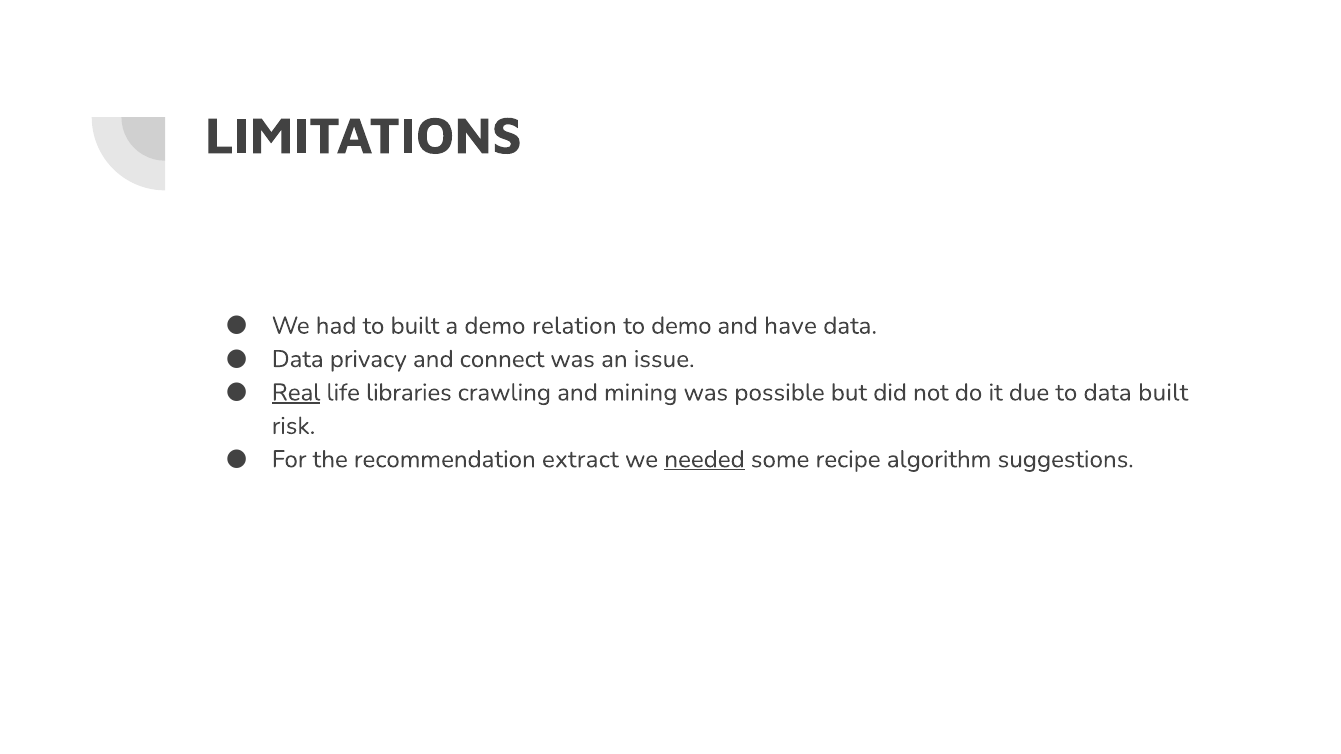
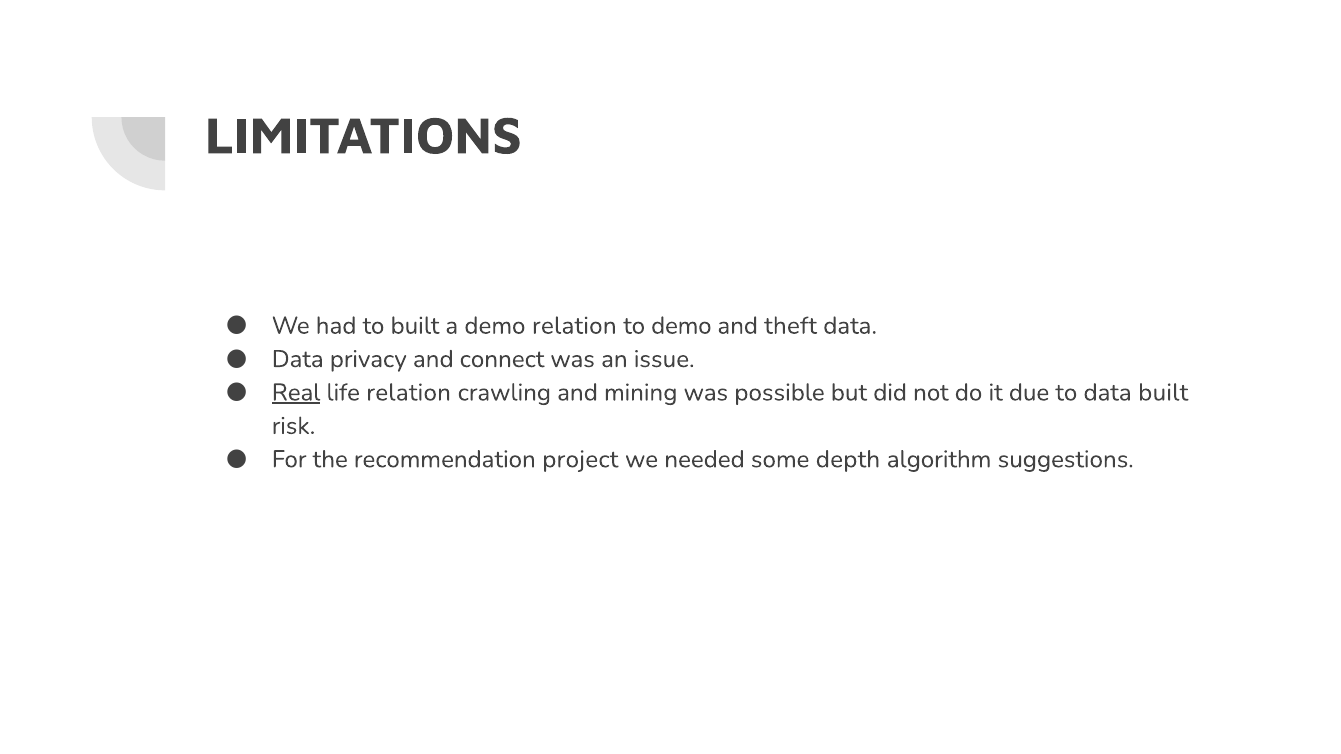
have: have -> theft
life libraries: libraries -> relation
extract: extract -> project
needed underline: present -> none
recipe: recipe -> depth
